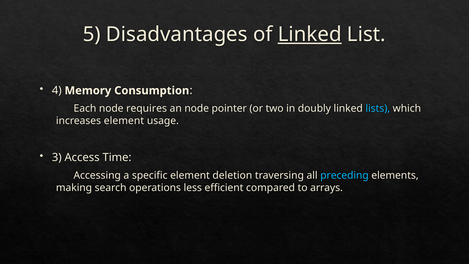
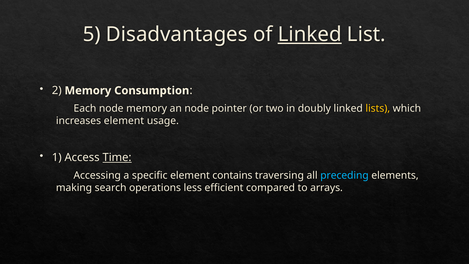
4: 4 -> 2
node requires: requires -> memory
lists colour: light blue -> yellow
3: 3 -> 1
Time underline: none -> present
deletion: deletion -> contains
